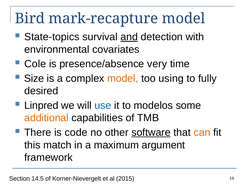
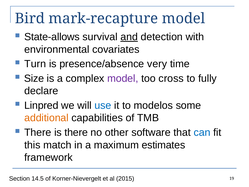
State-topics: State-topics -> State-allows
Cole: Cole -> Turn
model at (123, 78) colour: orange -> purple
using: using -> cross
desired: desired -> declare
is code: code -> there
software underline: present -> none
can colour: orange -> blue
argument: argument -> estimates
